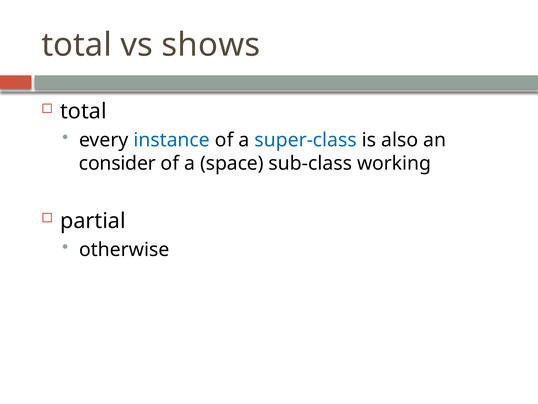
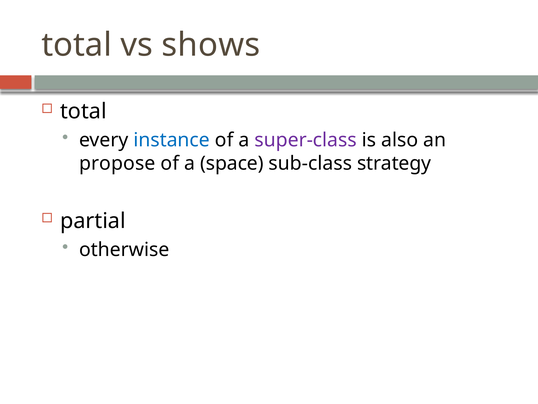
super-class colour: blue -> purple
consider: consider -> propose
working: working -> strategy
